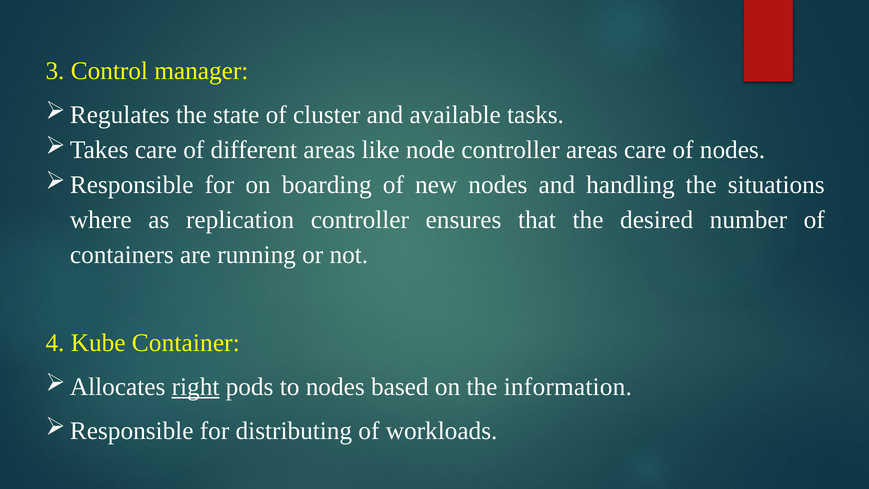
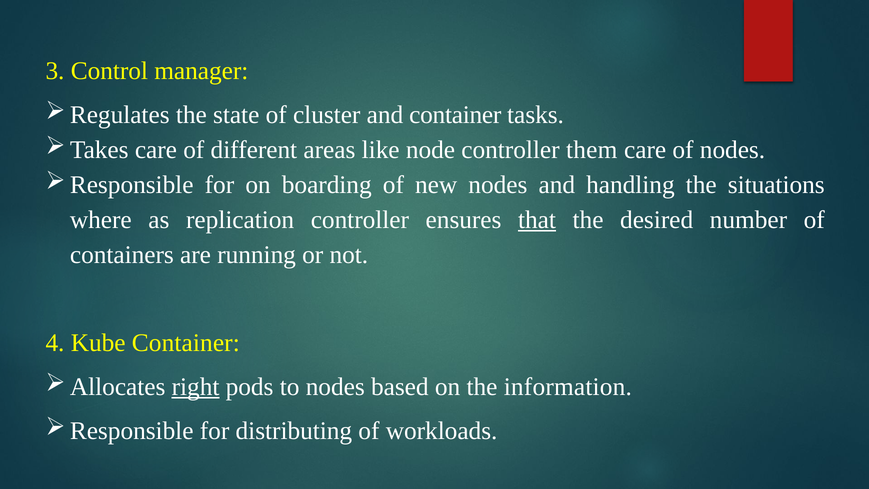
and available: available -> container
controller areas: areas -> them
that underline: none -> present
